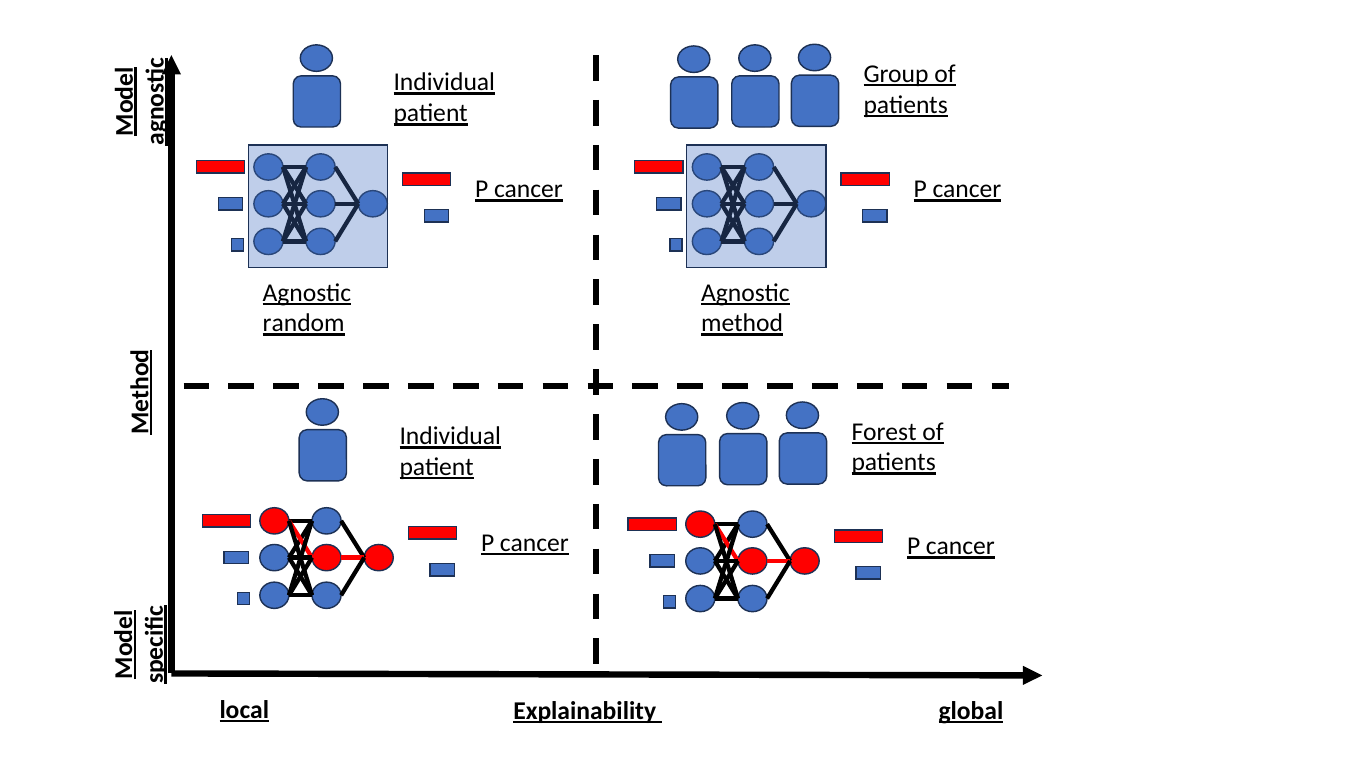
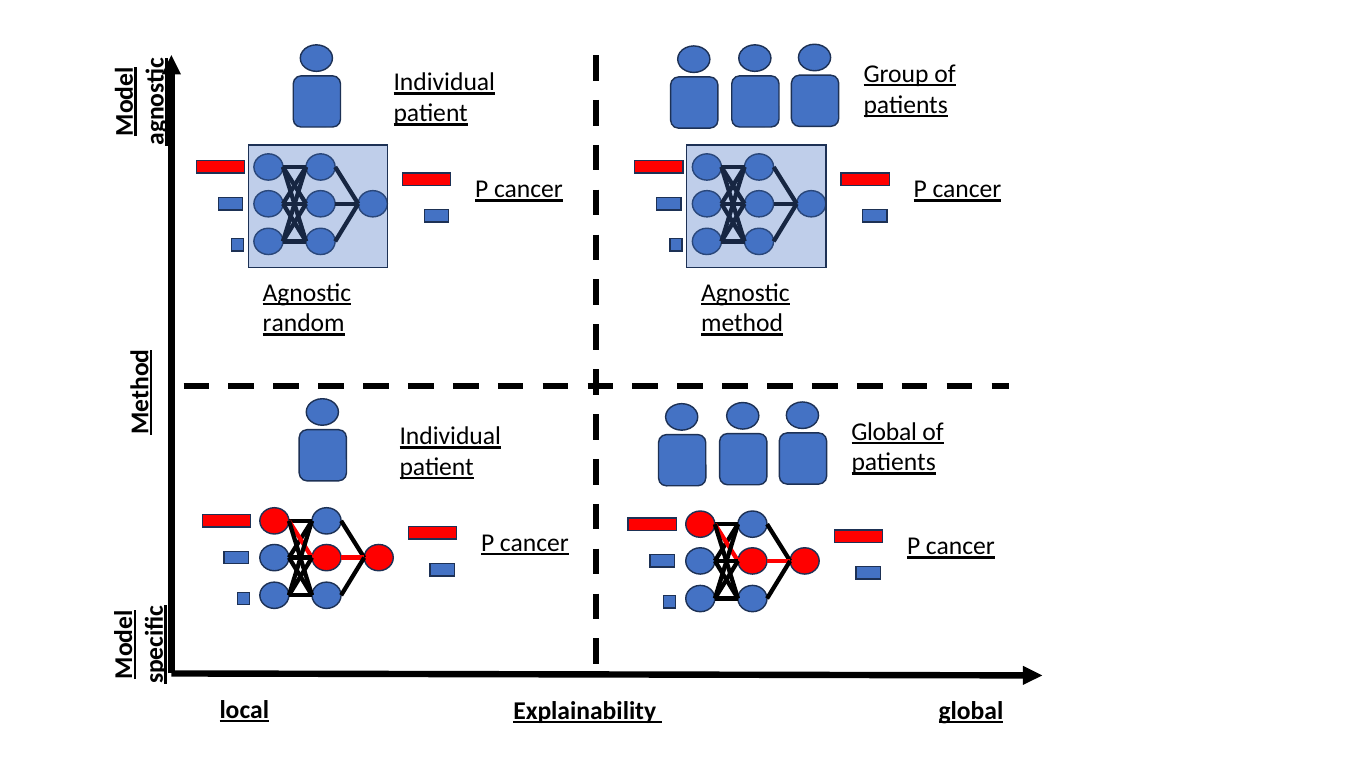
Forest at (884, 432): Forest -> Global
